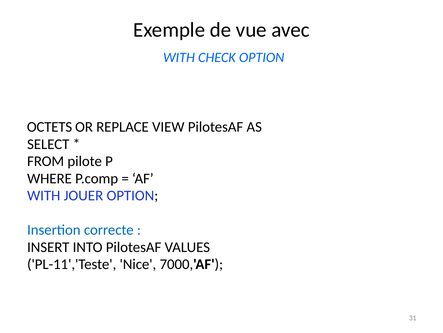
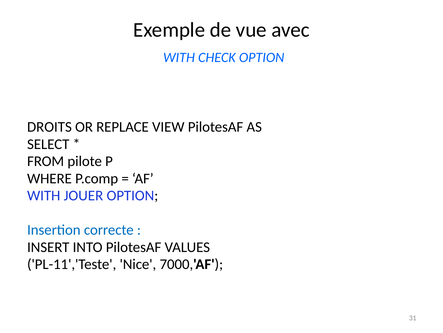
OCTETS: OCTETS -> DROITS
